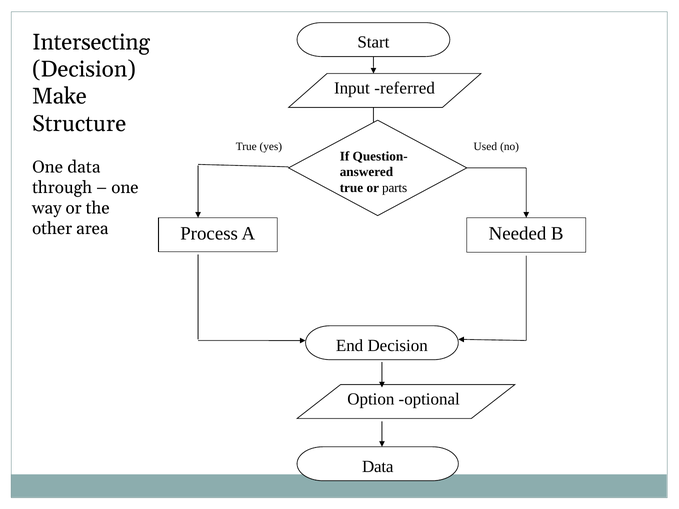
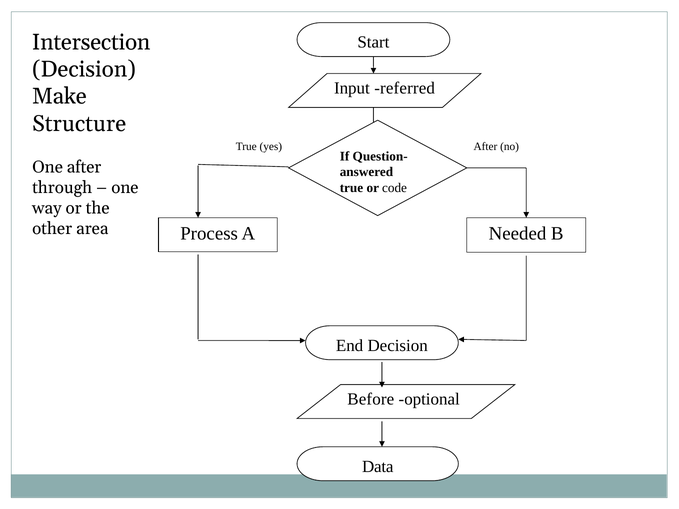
Intersecting: Intersecting -> Intersection
yes Used: Used -> After
One data: data -> after
parts: parts -> code
Option: Option -> Before
